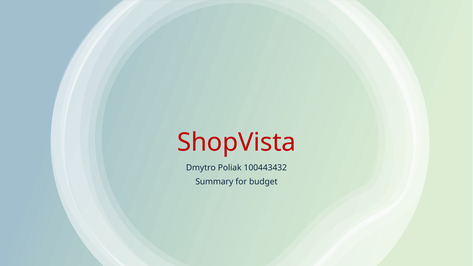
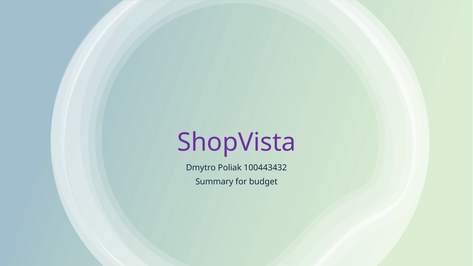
ShopVista colour: red -> purple
